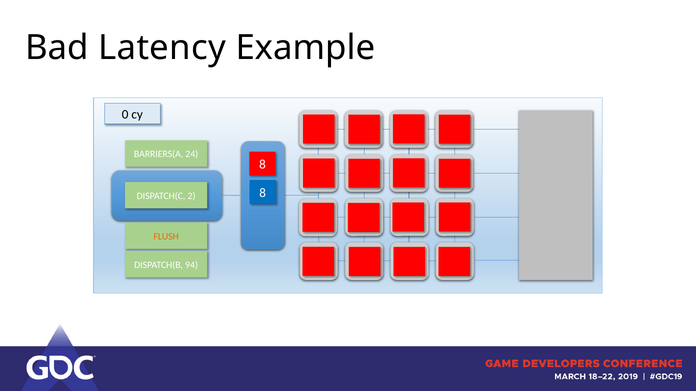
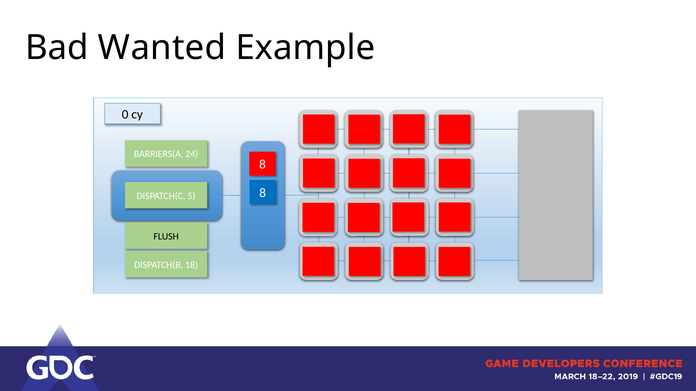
Latency: Latency -> Wanted
2: 2 -> 5
FLUSH colour: orange -> black
94: 94 -> 18
